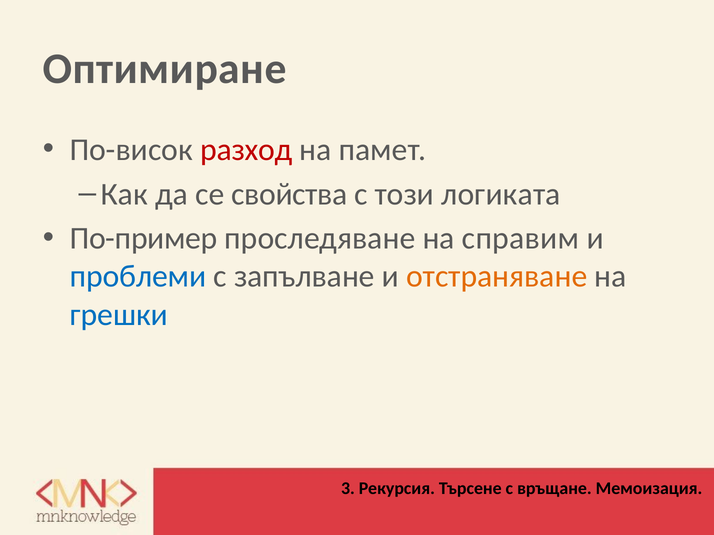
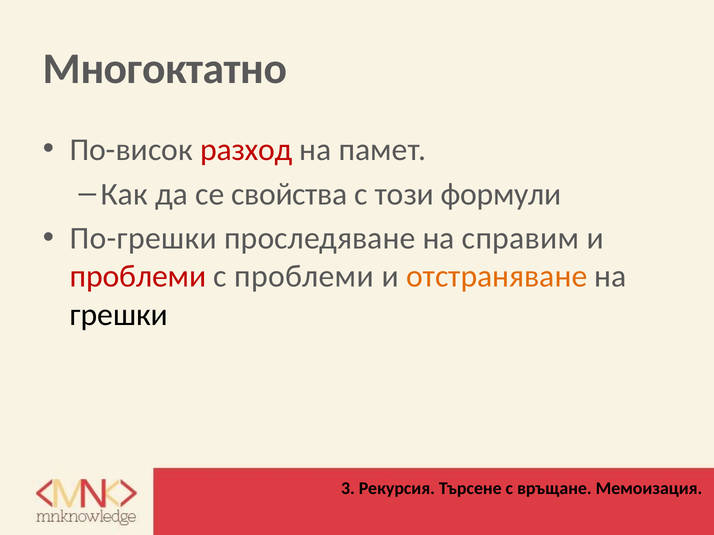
Оптимиране: Оптимиране -> Многоктатно
логиката: логиката -> формули
По-пример: По-пример -> По-грешки
проблеми at (138, 277) colour: blue -> red
с запълване: запълване -> проблеми
грешки colour: blue -> black
